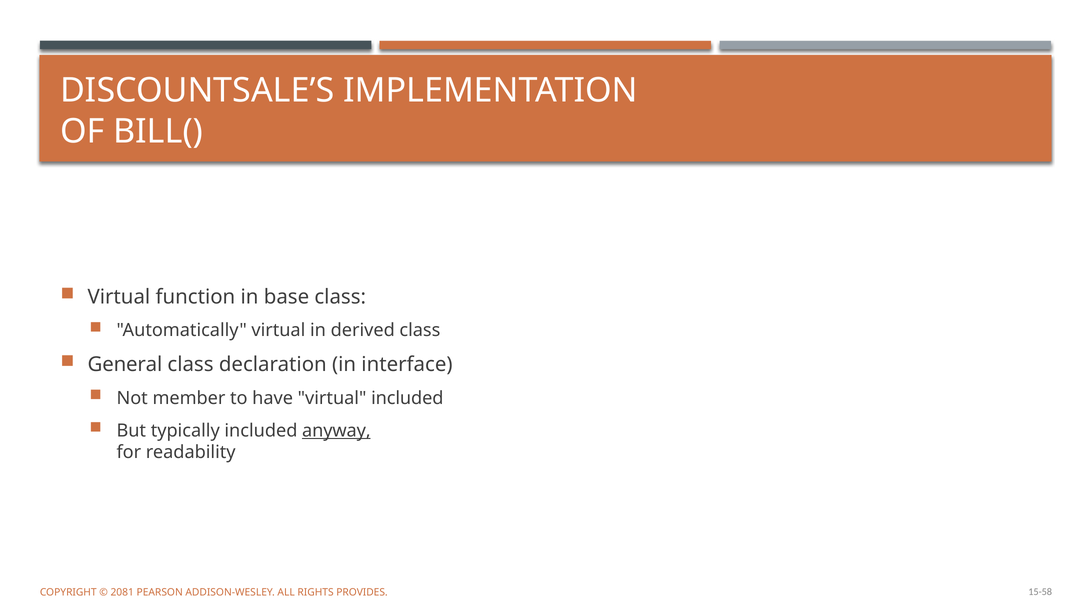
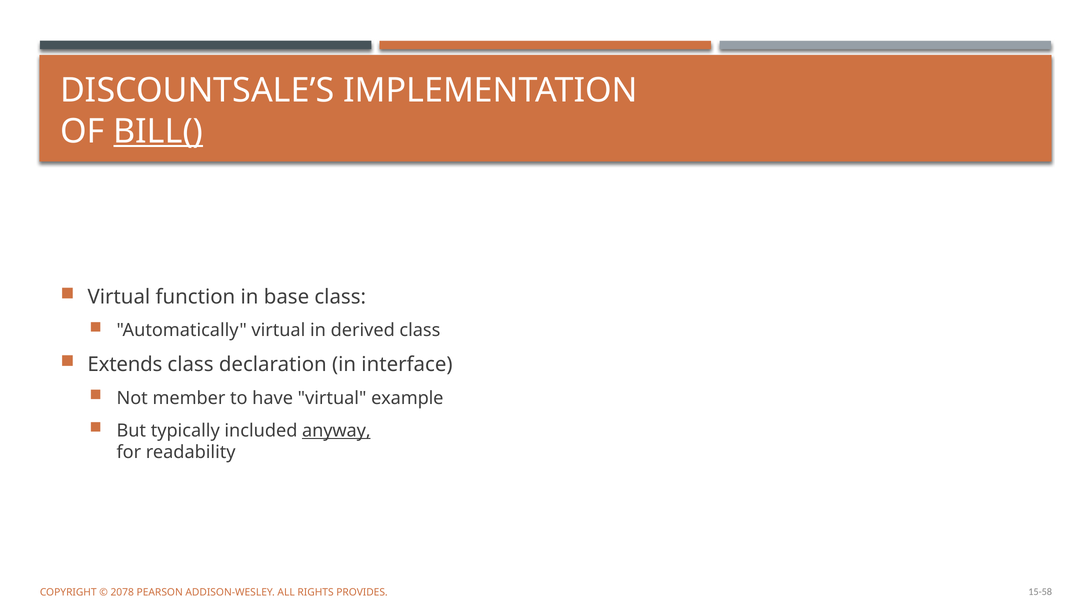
BILL( underline: none -> present
General: General -> Extends
virtual included: included -> example
2081: 2081 -> 2078
